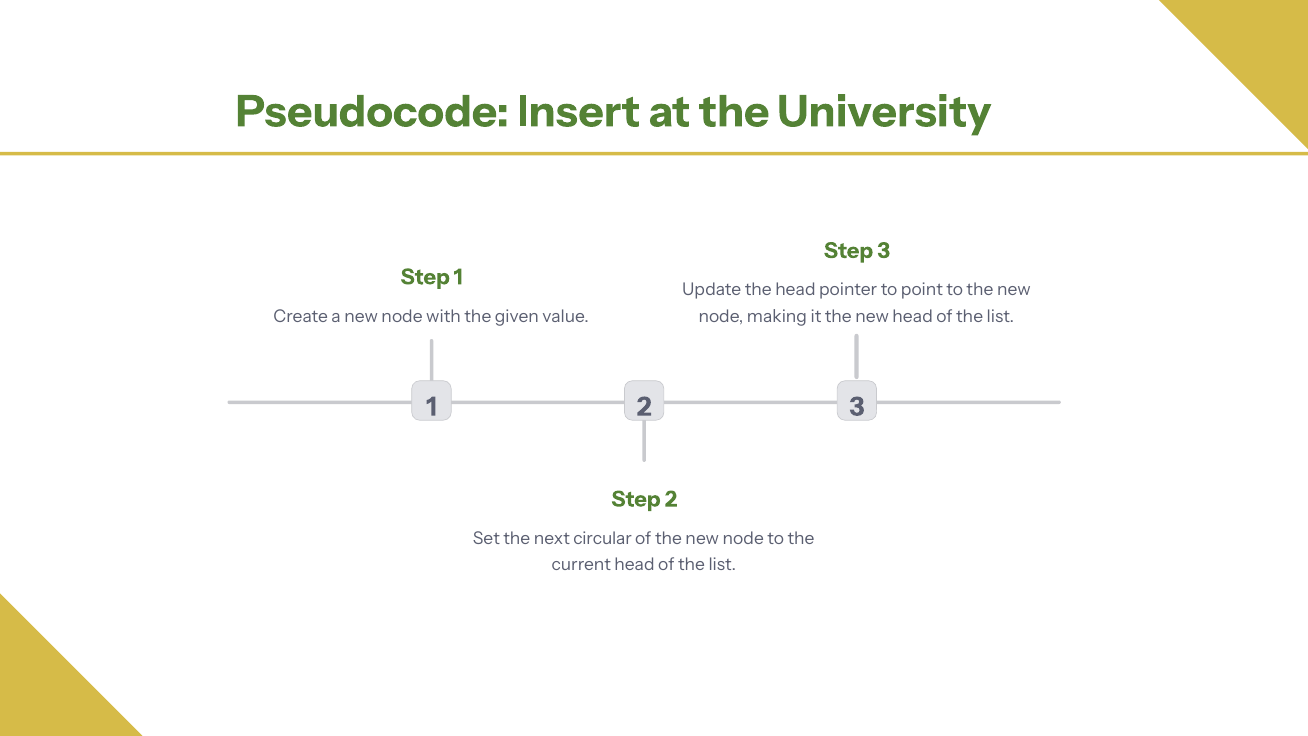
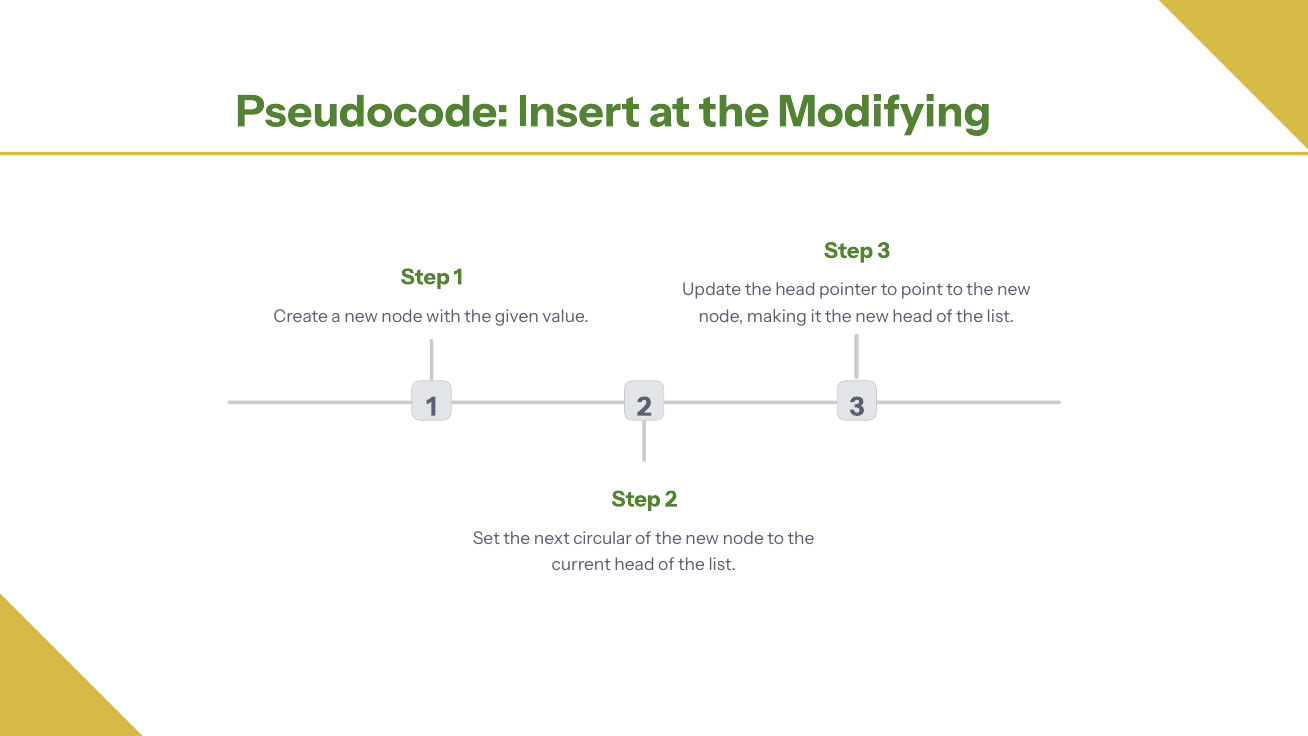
University: University -> Modifying
